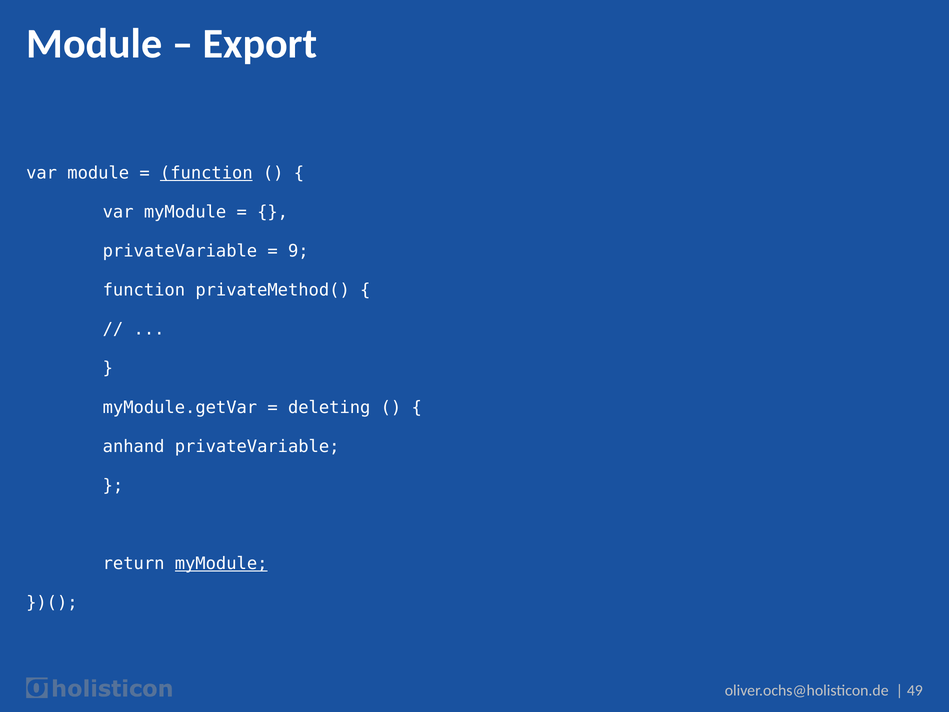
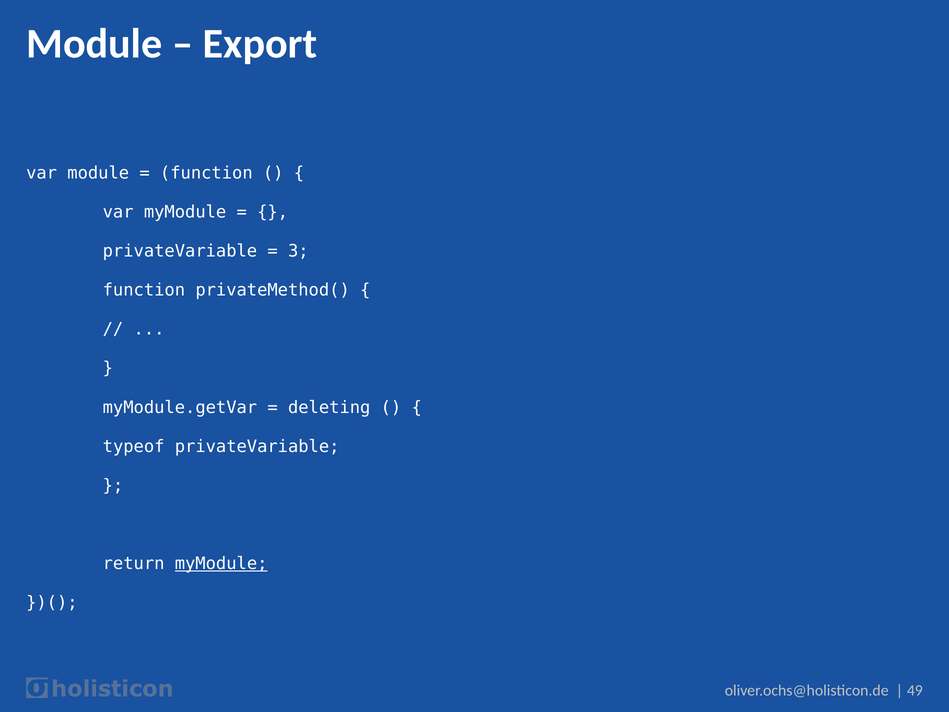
function at (206, 173) underline: present -> none
9: 9 -> 3
anhand: anhand -> typeof
